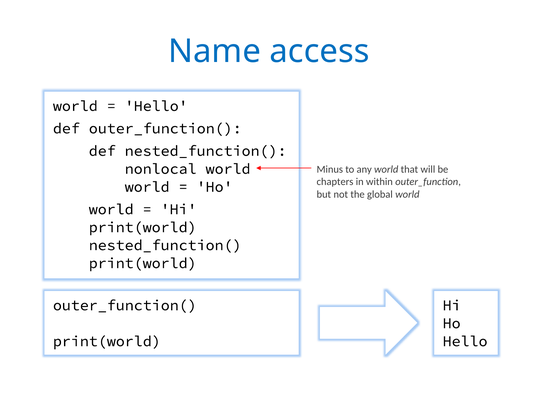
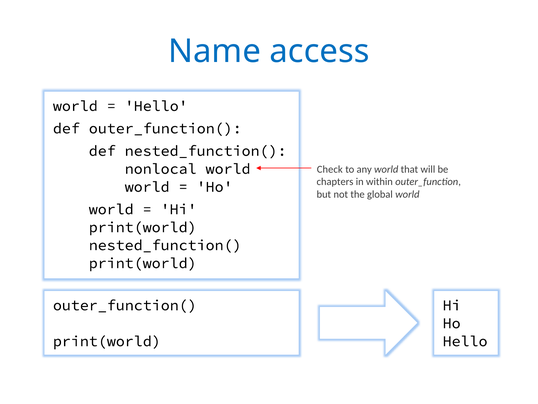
Minus: Minus -> Check
